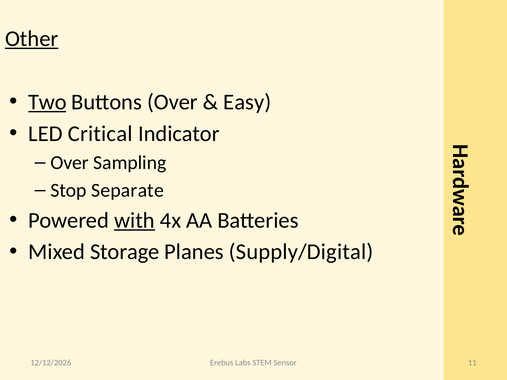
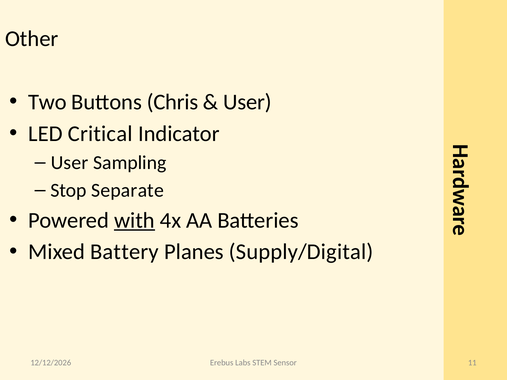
Other underline: present -> none
Two underline: present -> none
Buttons Over: Over -> Chris
Easy at (247, 102): Easy -> User
Over at (70, 163): Over -> User
Storage: Storage -> Battery
